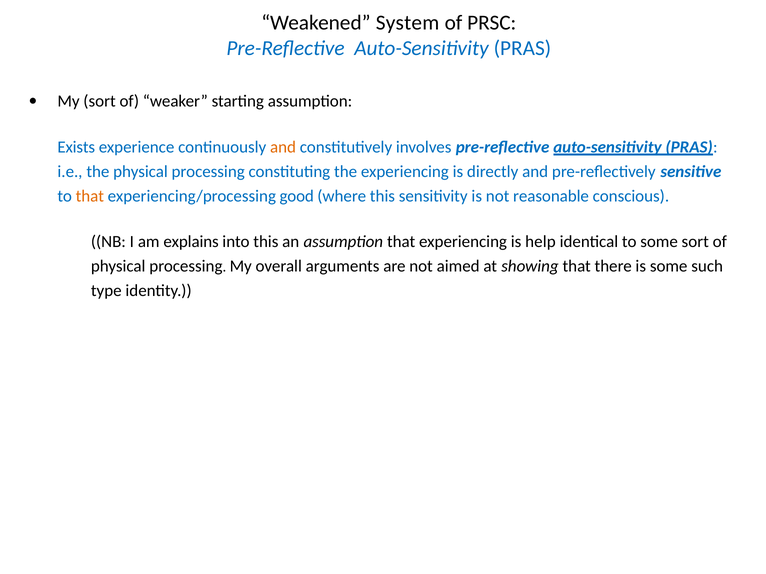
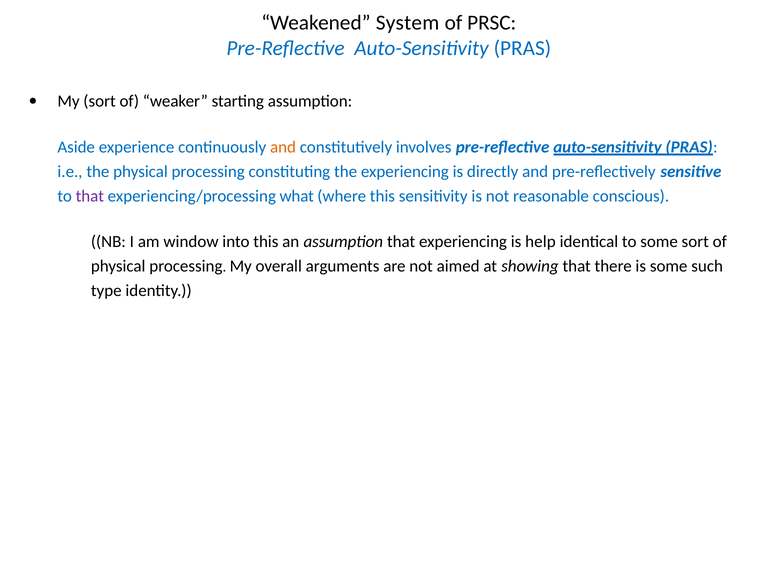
Exists: Exists -> Aside
that at (90, 196) colour: orange -> purple
good: good -> what
explains: explains -> window
